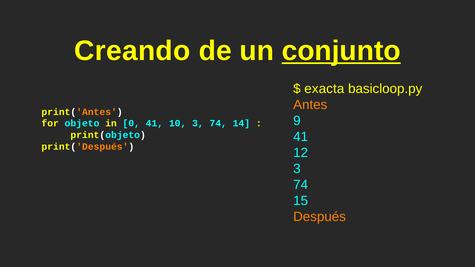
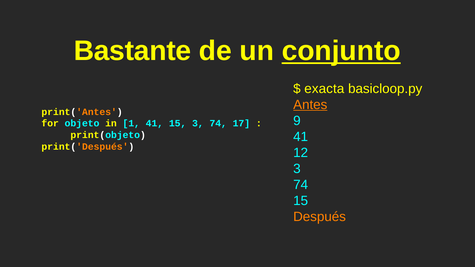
Creando: Creando -> Bastante
Antes underline: none -> present
0: 0 -> 1
41 10: 10 -> 15
14: 14 -> 17
